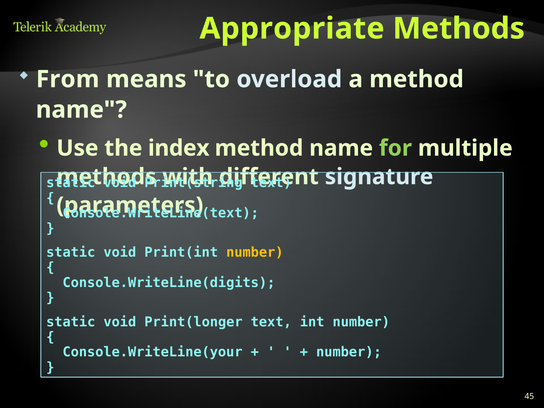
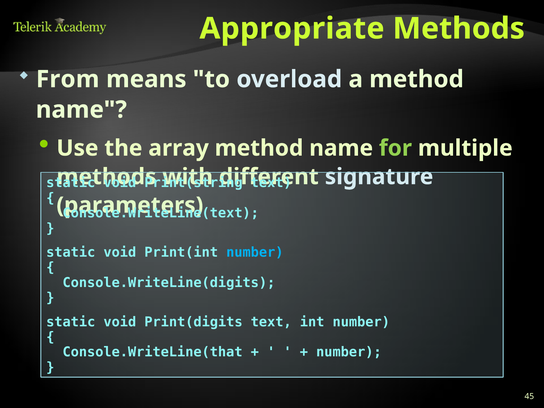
index: index -> array
number at (255, 252) colour: yellow -> light blue
Print(longer: Print(longer -> Print(digits
Console.WriteLine(your: Console.WriteLine(your -> Console.WriteLine(that
